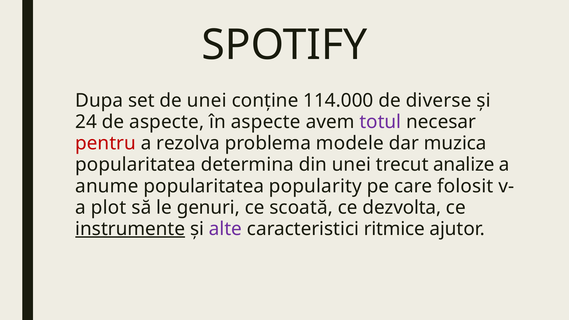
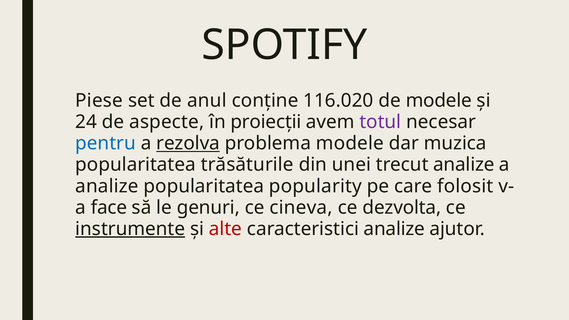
Dupa: Dupa -> Piese
de unei: unei -> anul
114.000: 114.000 -> 116.020
de diverse: diverse -> modele
în aspecte: aspecte -> proiecții
pentru colour: red -> blue
rezolva underline: none -> present
determina: determina -> trăsăturile
anume at (107, 186): anume -> analize
plot: plot -> face
scoată: scoată -> cineva
alte colour: purple -> red
caracteristici ritmice: ritmice -> analize
